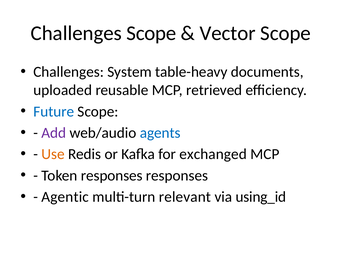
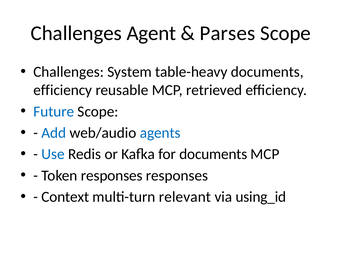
Challenges Scope: Scope -> Agent
Vector: Vector -> Parses
uploaded at (63, 90): uploaded -> efficiency
Add colour: purple -> blue
Use colour: orange -> blue
for exchanged: exchanged -> documents
Agentic: Agentic -> Context
